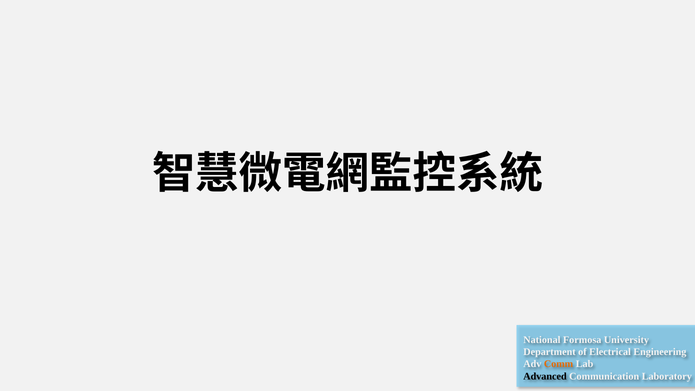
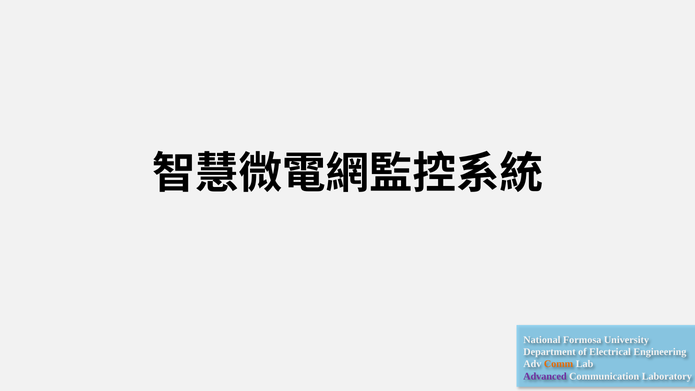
Advanced colour: black -> purple
